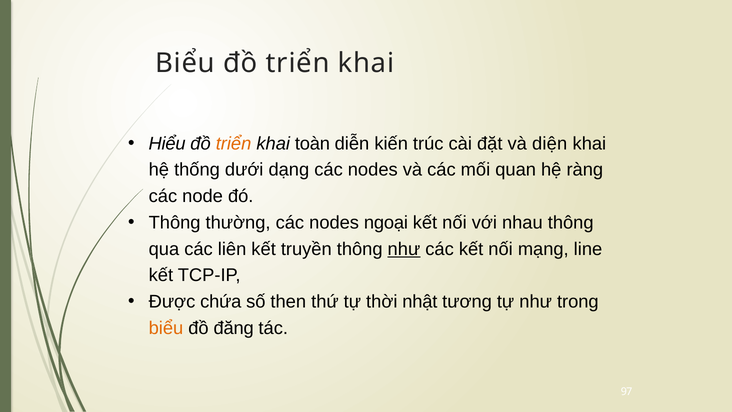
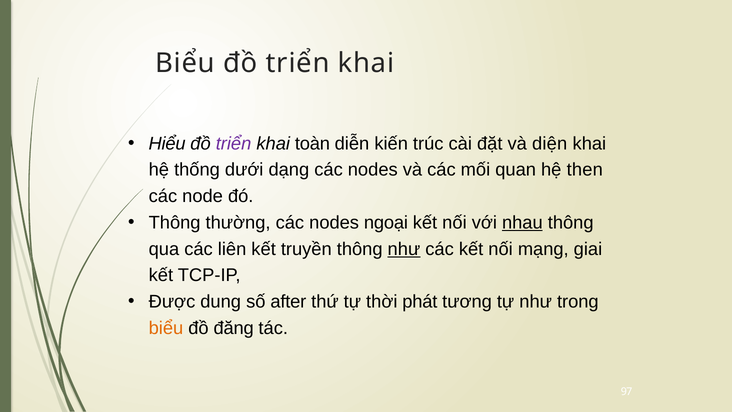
triển colour: orange -> purple
ràng: ràng -> then
nhau underline: none -> present
line: line -> giai
chứa: chứa -> dung
then: then -> after
nhật: nhật -> phát
